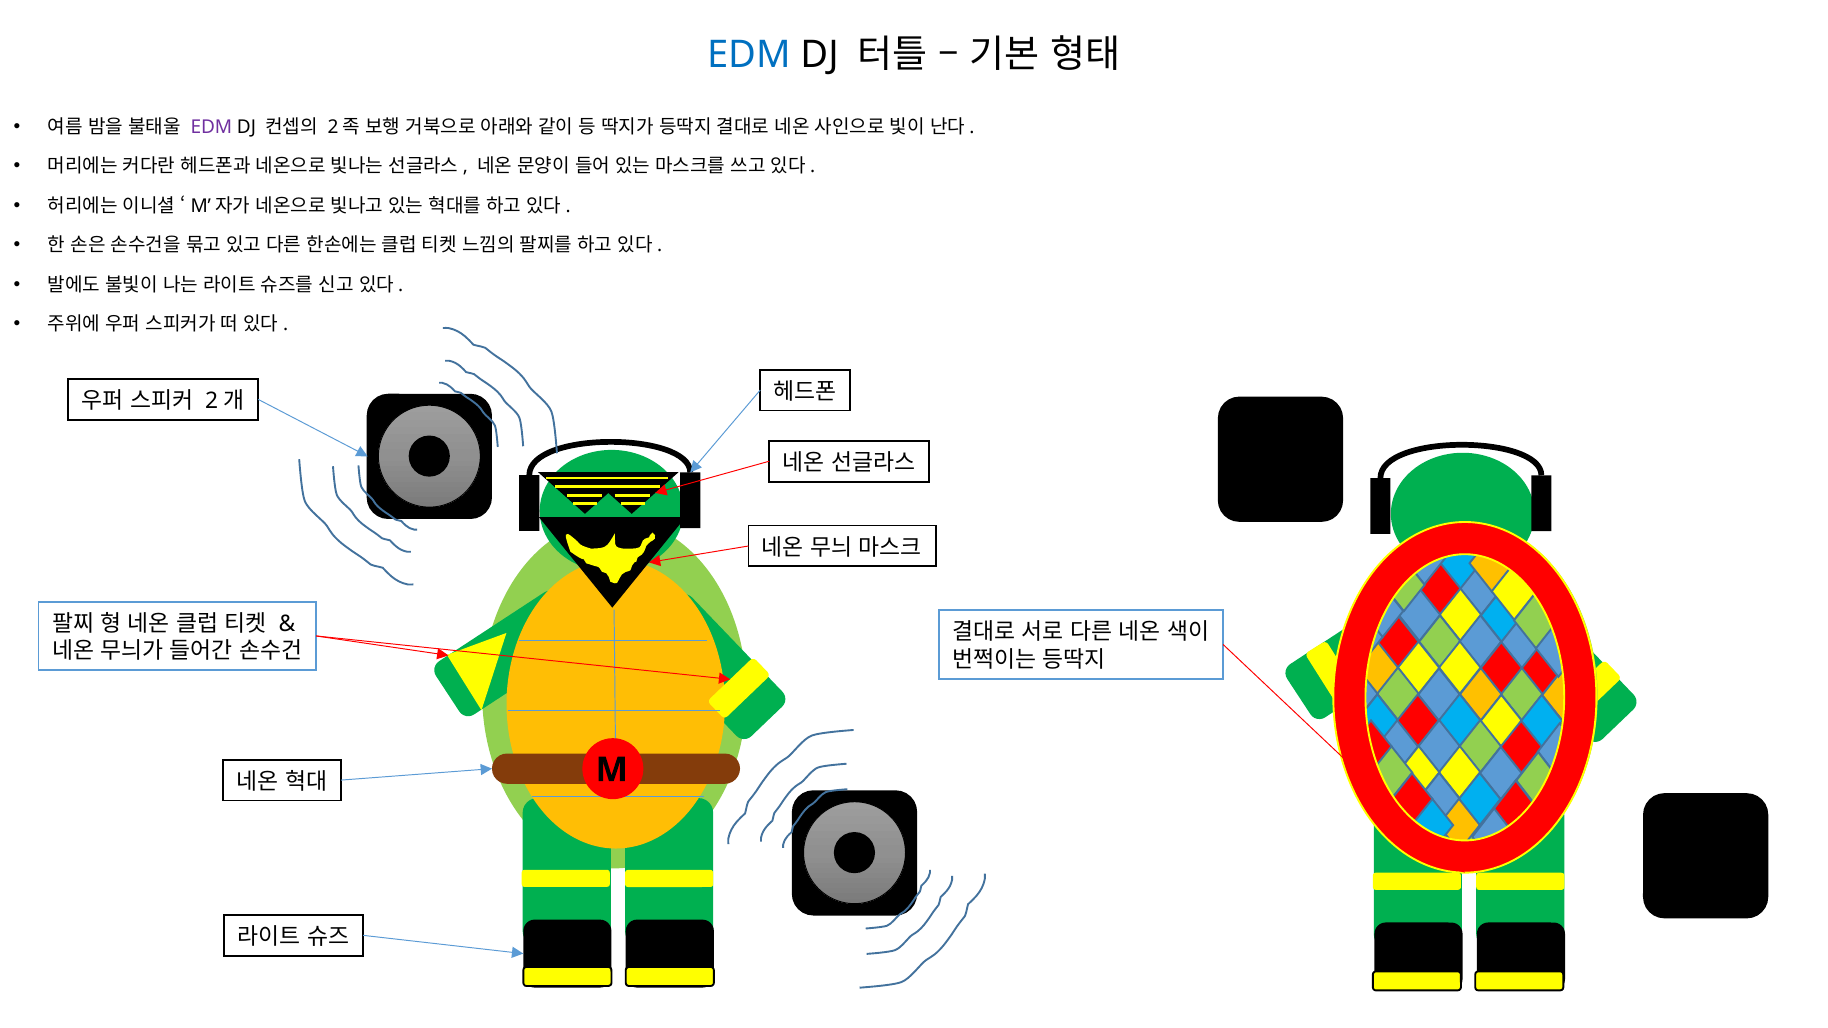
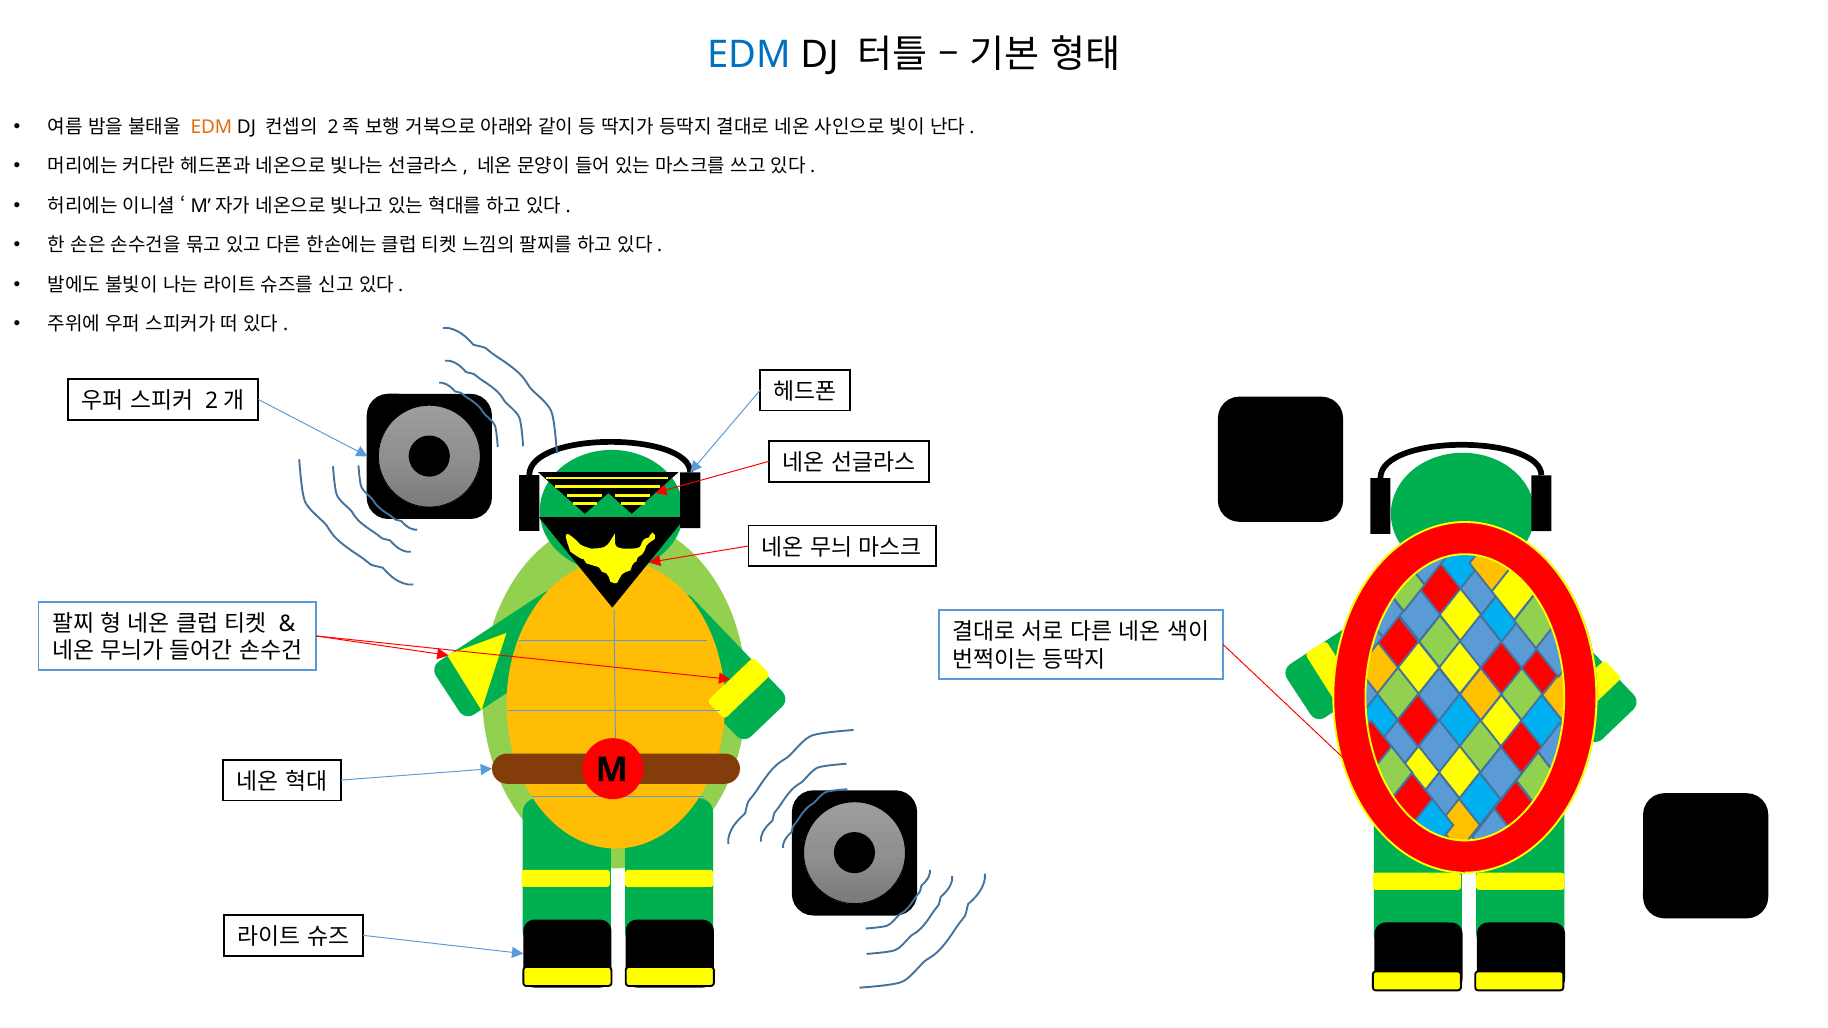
EDM at (211, 127) colour: purple -> orange
